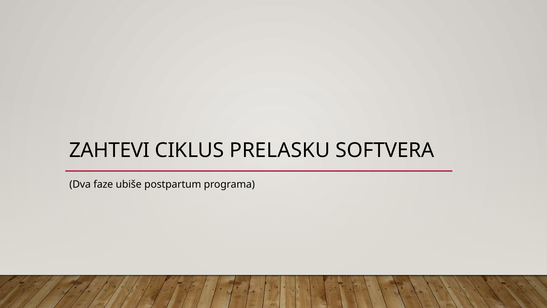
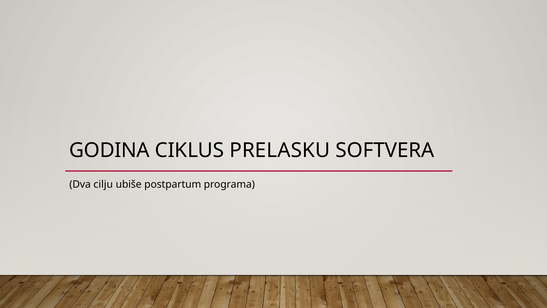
ZAHTEVI: ZAHTEVI -> GODINA
faze: faze -> cilju
